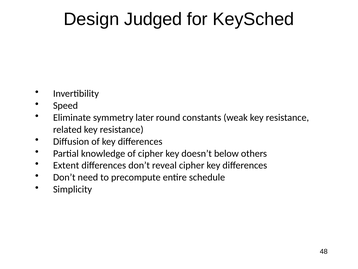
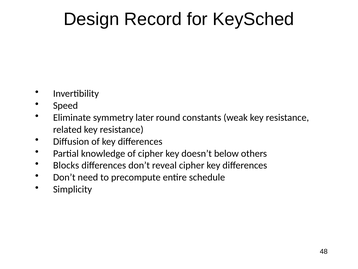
Judged: Judged -> Record
Extent: Extent -> Blocks
